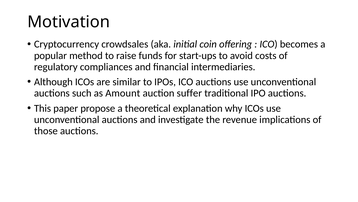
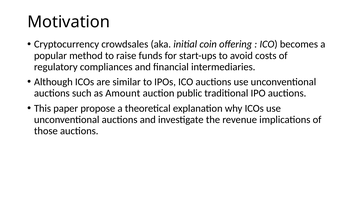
suffer: suffer -> public
